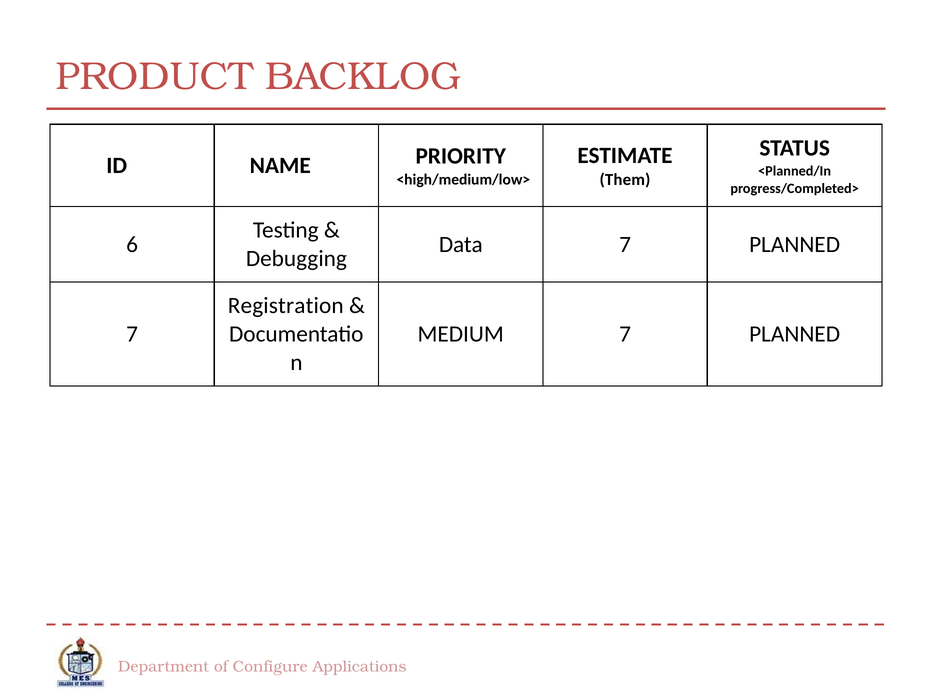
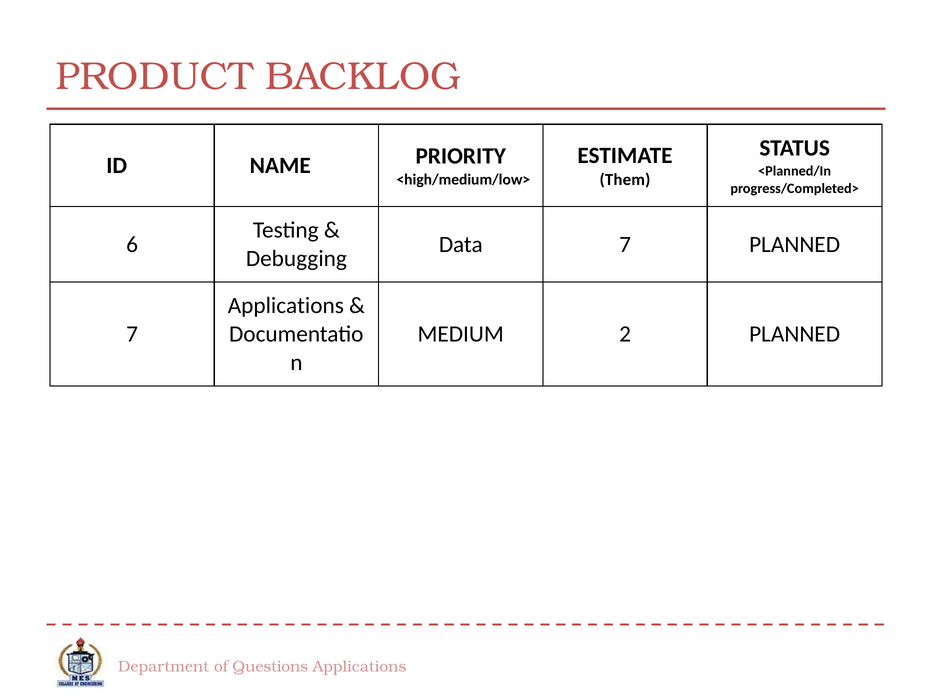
Registration at (286, 306): Registration -> Applications
MEDIUM 7: 7 -> 2
Configure: Configure -> Questions
